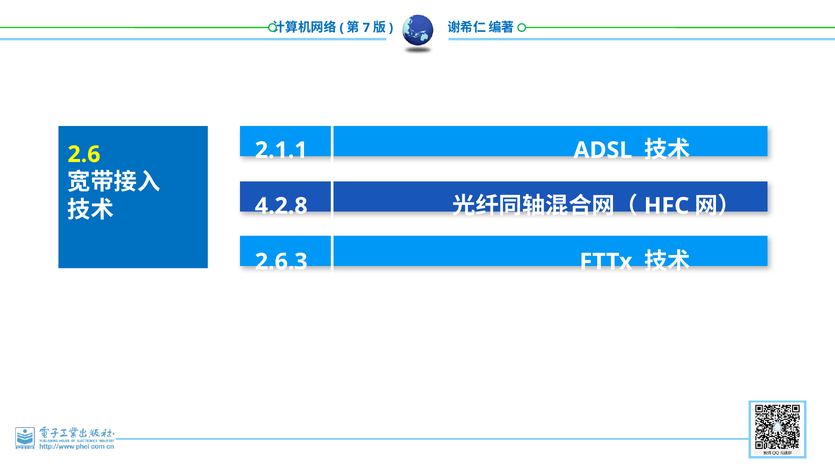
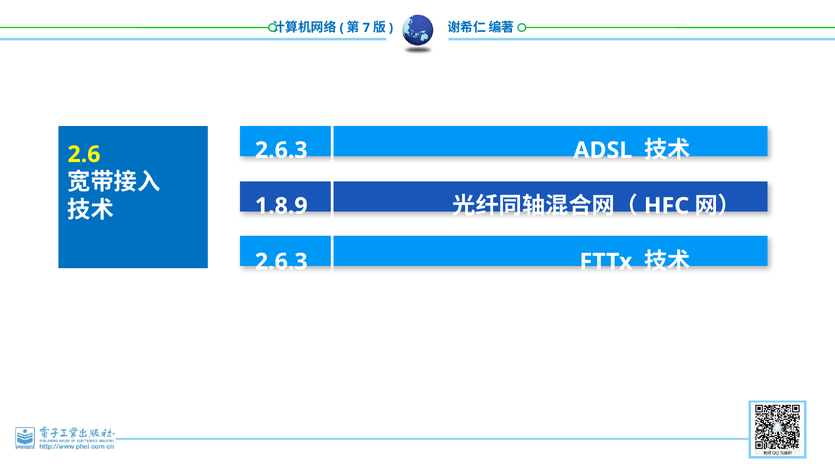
2.1.1 at (281, 150): 2.1.1 -> 2.6.3
4.2.8: 4.2.8 -> 1.8.9
